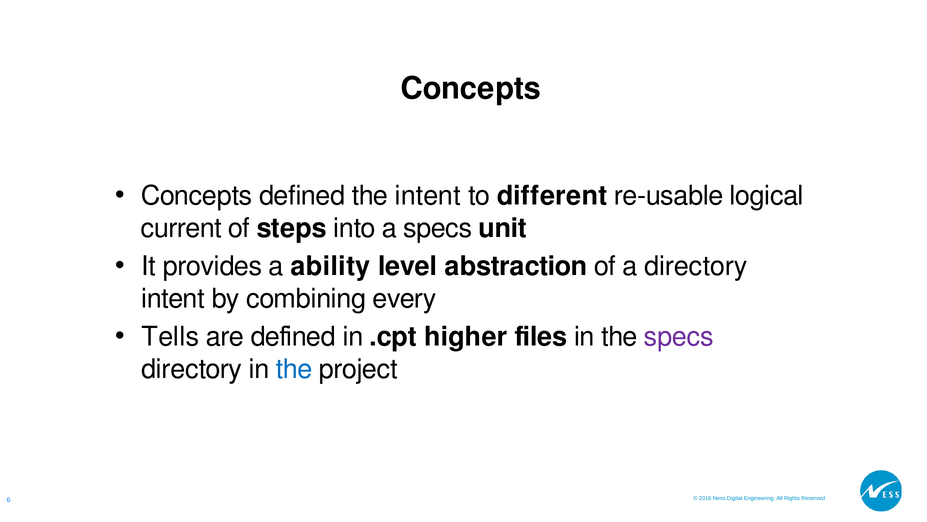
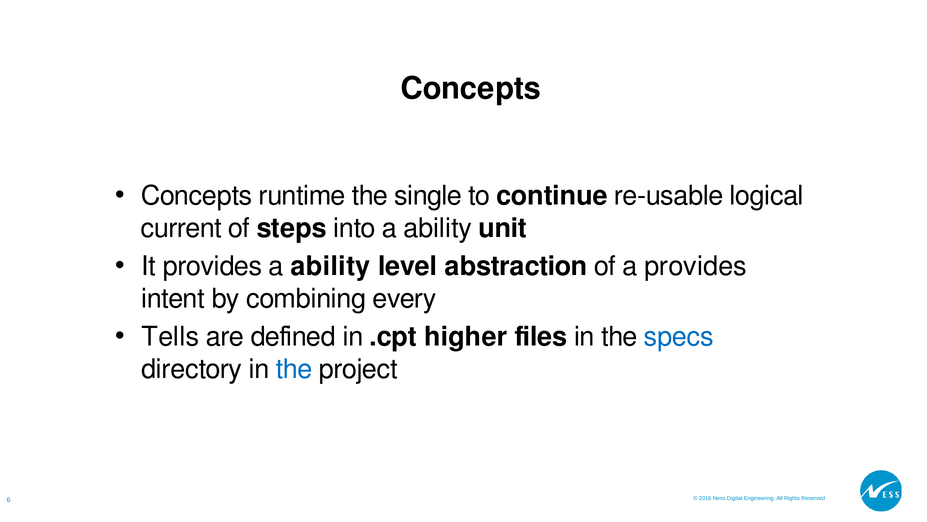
Concepts defined: defined -> runtime
the intent: intent -> single
different: different -> continue
into a specs: specs -> ability
a directory: directory -> provides
specs at (679, 336) colour: purple -> blue
